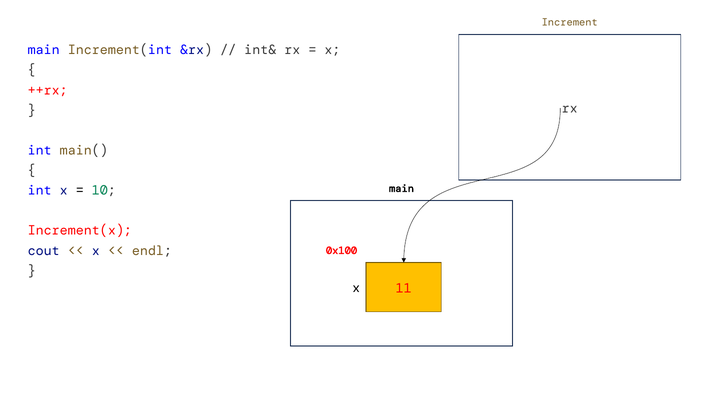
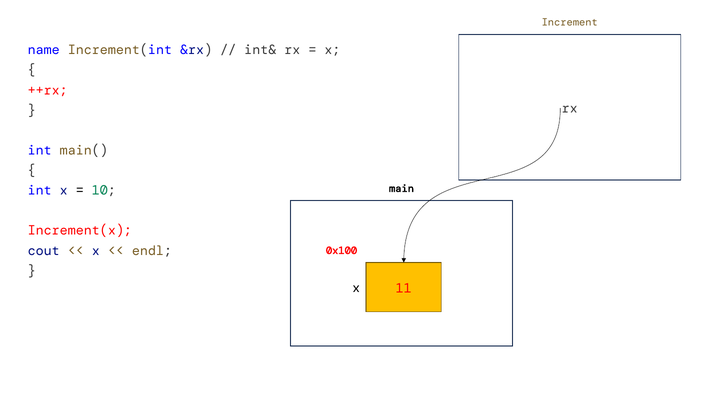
main at (44, 50): main -> name
